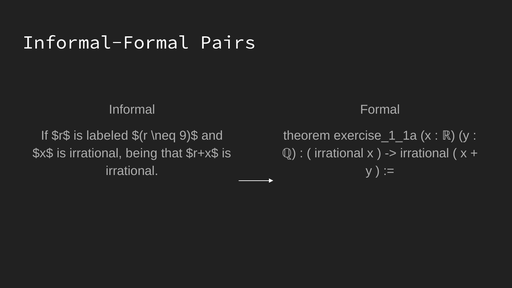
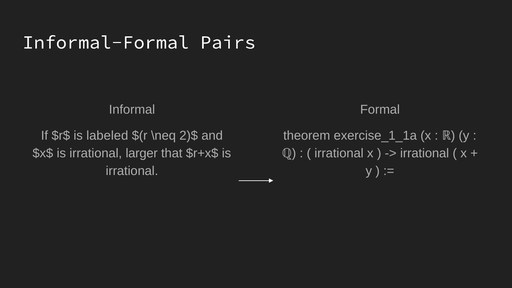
9)$: 9)$ -> 2)$
being: being -> larger
